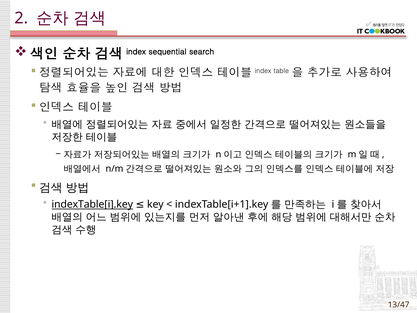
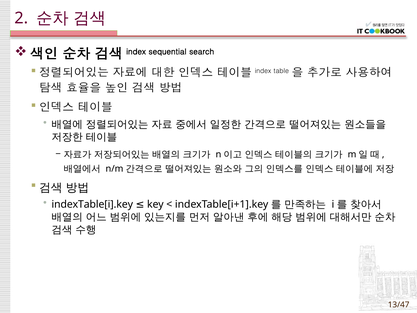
indexTable[i].key underline: present -> none
